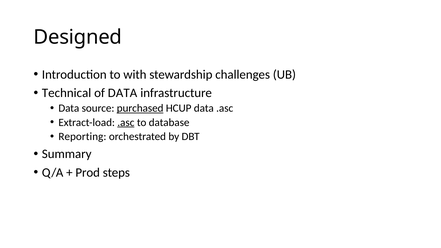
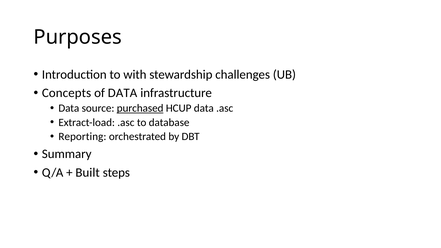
Designed: Designed -> Purposes
Technical: Technical -> Concepts
.asc at (126, 122) underline: present -> none
Prod: Prod -> Built
